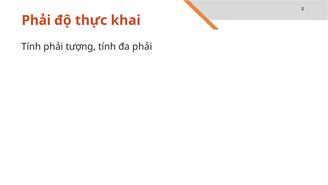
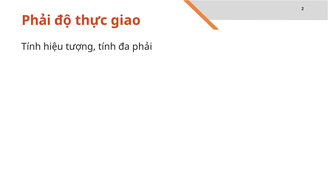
khai: khai -> giao
Tính phải: phải -> hiệu
